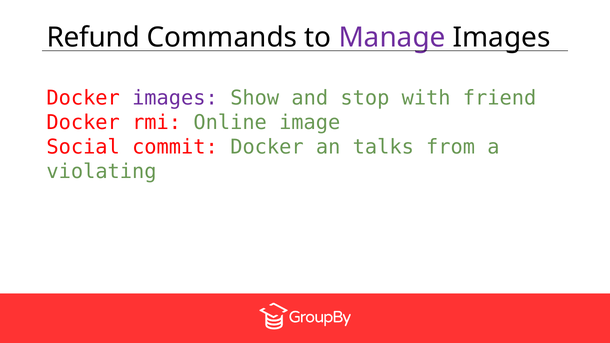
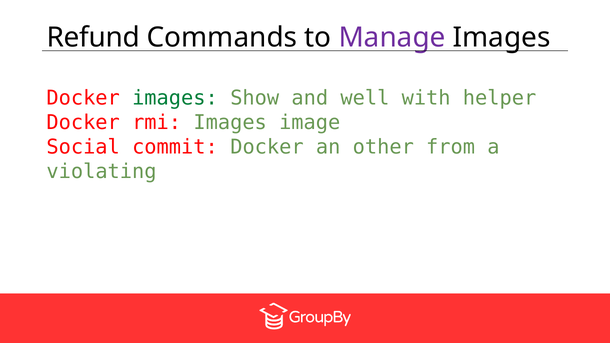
images at (175, 98) colour: purple -> green
stop: stop -> well
friend: friend -> helper
rmi Online: Online -> Images
talks: talks -> other
